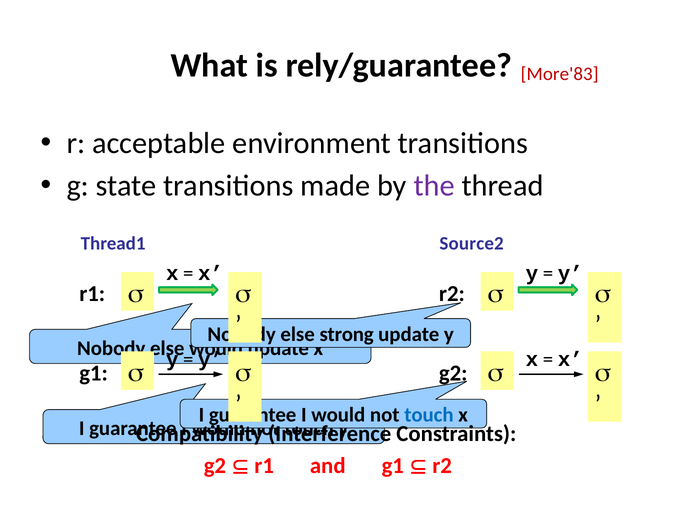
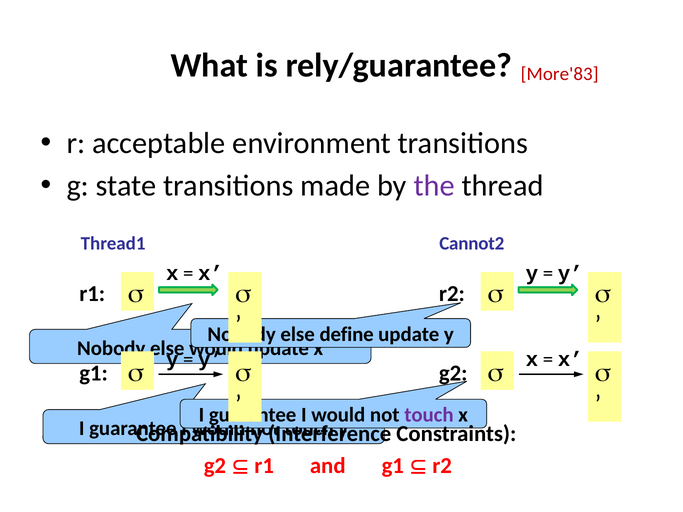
Source2: Source2 -> Cannot2
strong: strong -> define
touch at (429, 415) colour: blue -> purple
